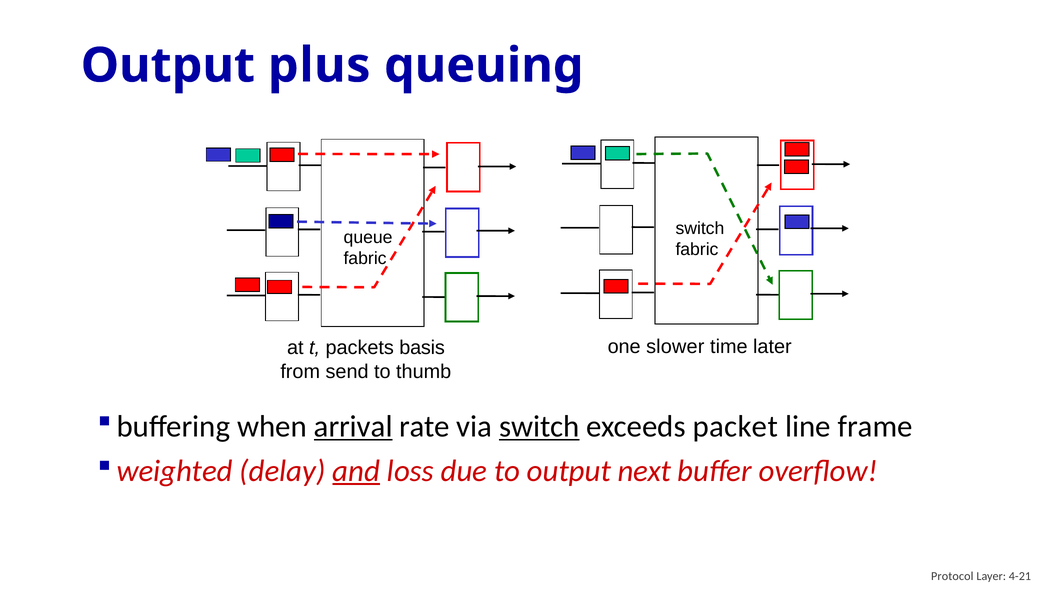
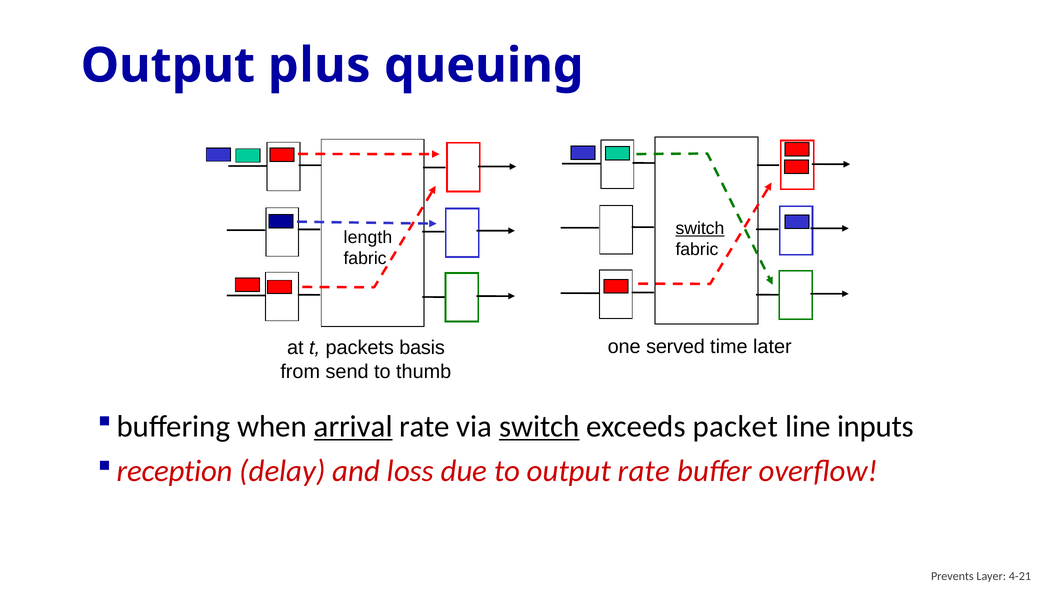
switch at (700, 228) underline: none -> present
queue: queue -> length
slower: slower -> served
frame: frame -> inputs
weighted: weighted -> reception
and underline: present -> none
output next: next -> rate
Protocol: Protocol -> Prevents
